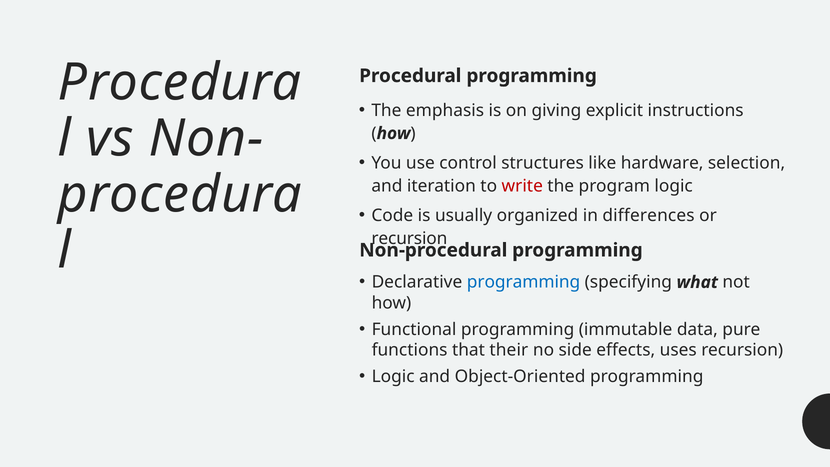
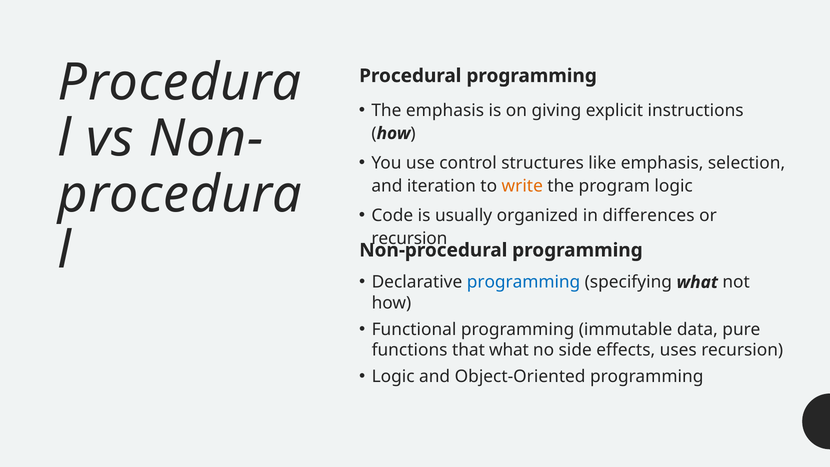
like hardware: hardware -> emphasis
write colour: red -> orange
that their: their -> what
